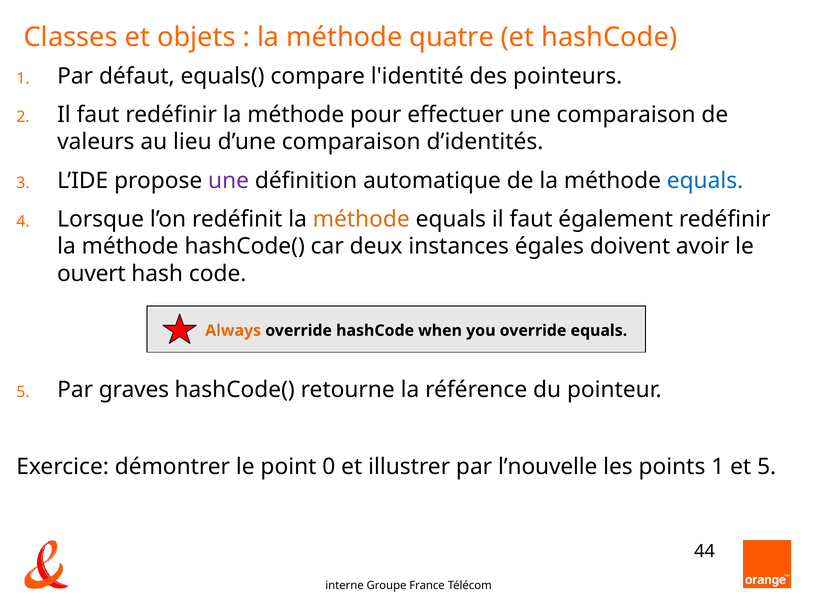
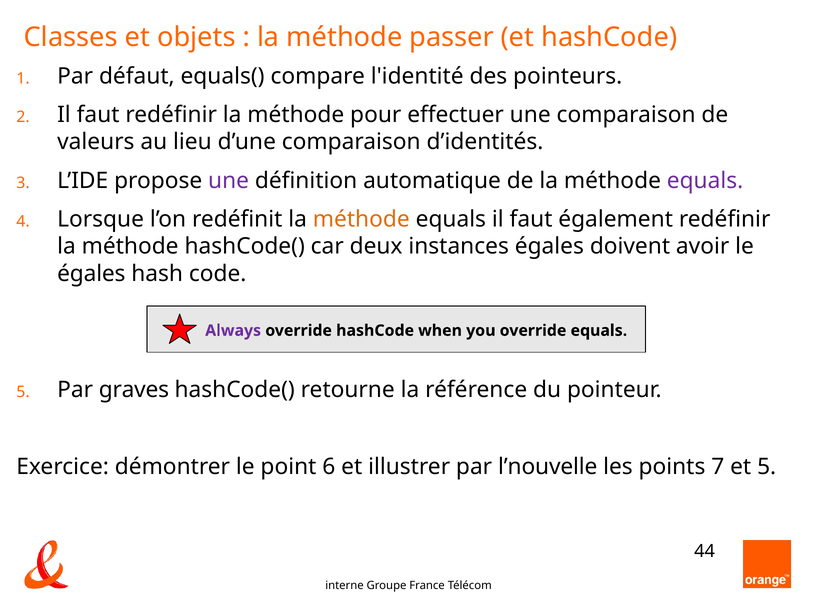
quatre: quatre -> passer
equals at (705, 181) colour: blue -> purple
ouvert at (91, 274): ouvert -> égales
Always colour: orange -> purple
0: 0 -> 6
points 1: 1 -> 7
